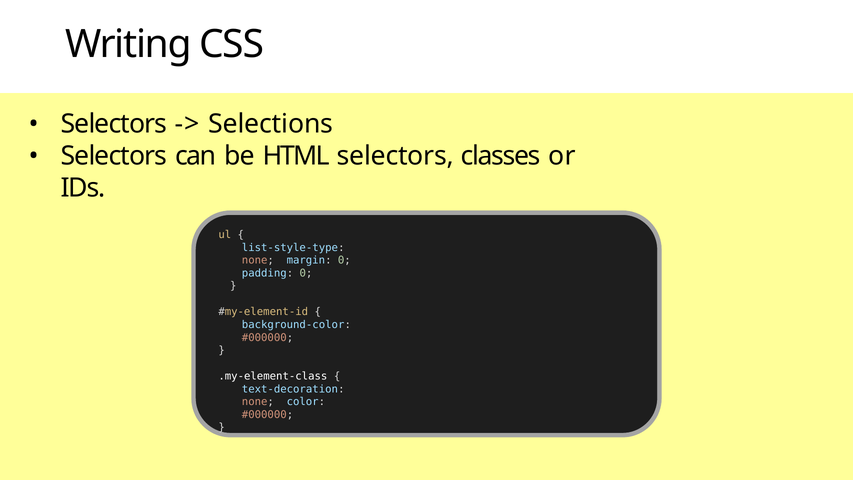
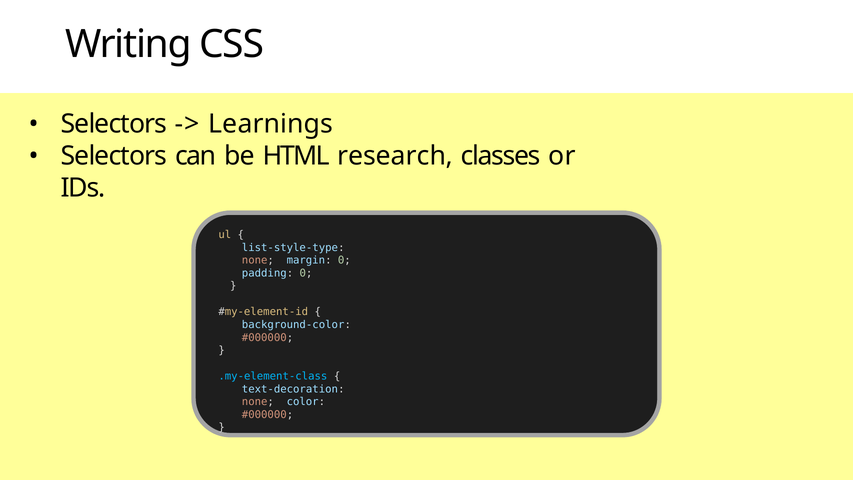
Selections: Selections -> Learnings
HTML selectors: selectors -> research
.my-element-class colour: white -> light blue
